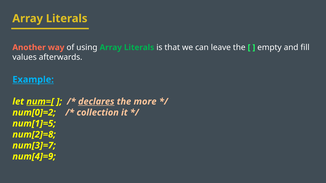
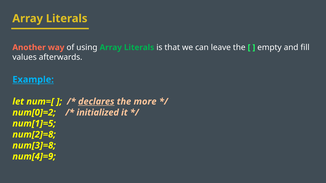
num=[ underline: present -> none
collection: collection -> initialized
num[3]=7: num[3]=7 -> num[3]=8
